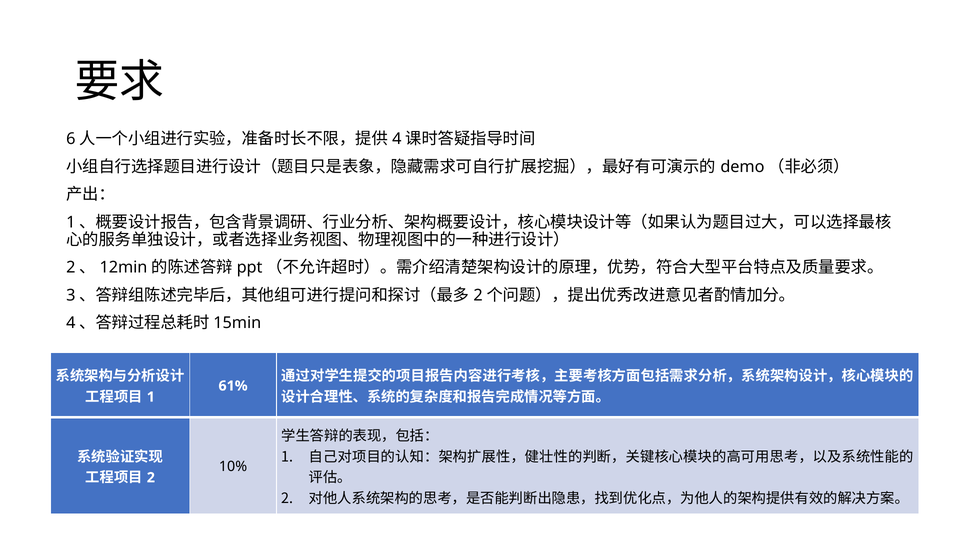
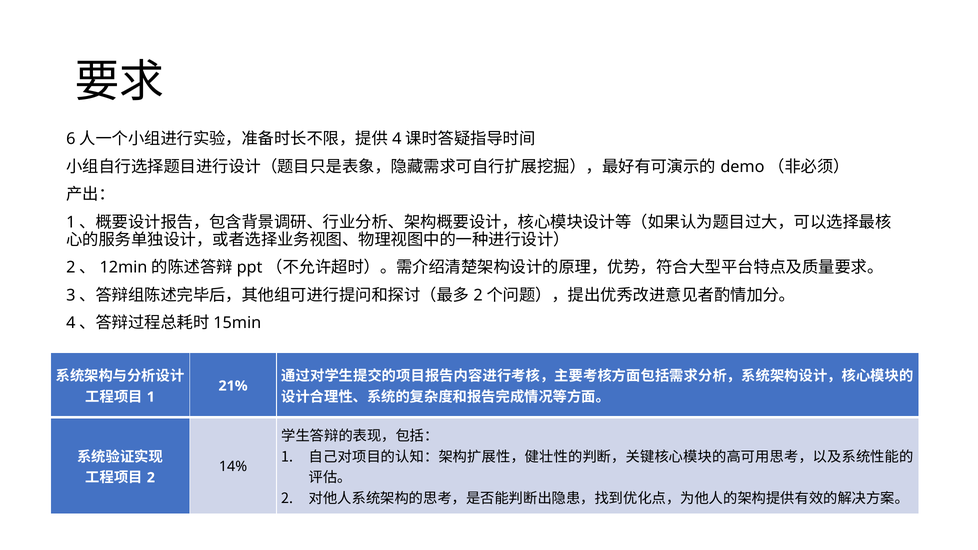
61%: 61% -> 21%
10%: 10% -> 14%
